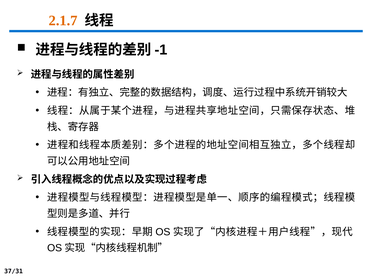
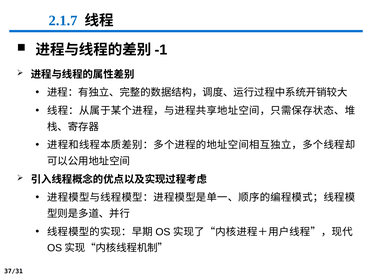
2.1.7 colour: orange -> blue
